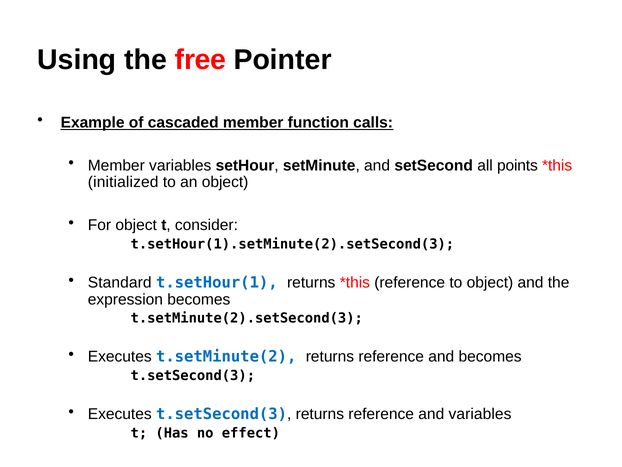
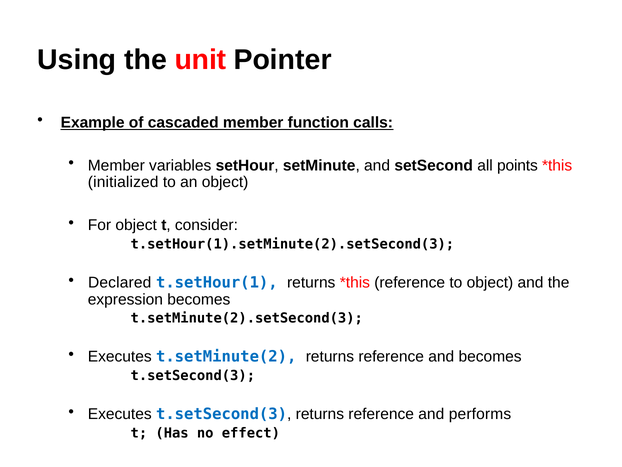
free: free -> unit
Standard: Standard -> Declared
and variables: variables -> performs
